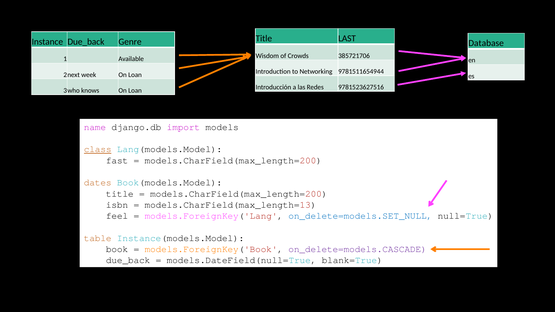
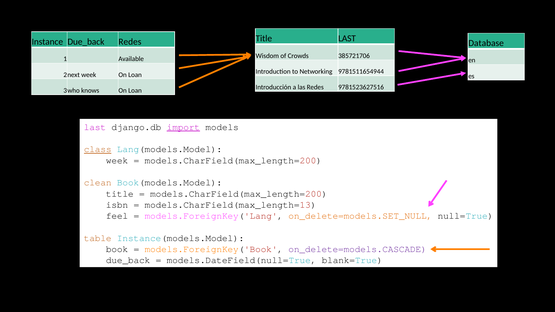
Due_back Genre: Genre -> Redes
name at (95, 127): name -> last
import underline: none -> present
fast at (117, 160): fast -> week
dates: dates -> clean
on_delete=models.SET_NULL colour: blue -> orange
